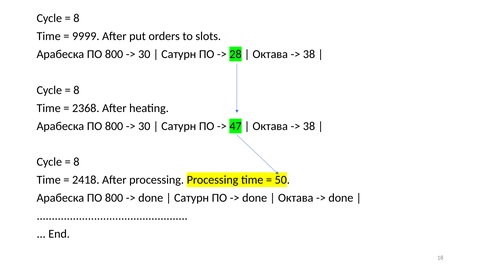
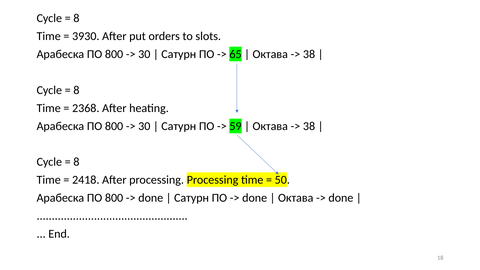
9999: 9999 -> 3930
28: 28 -> 65
47: 47 -> 59
